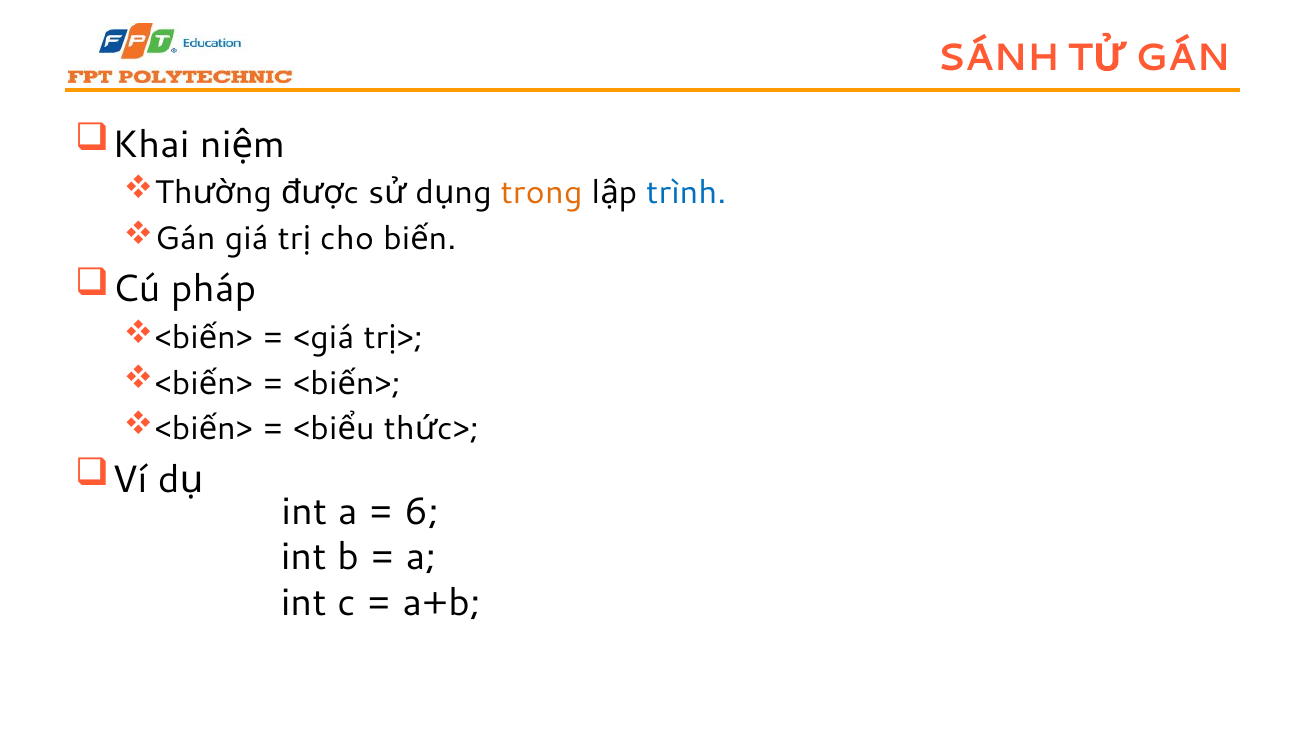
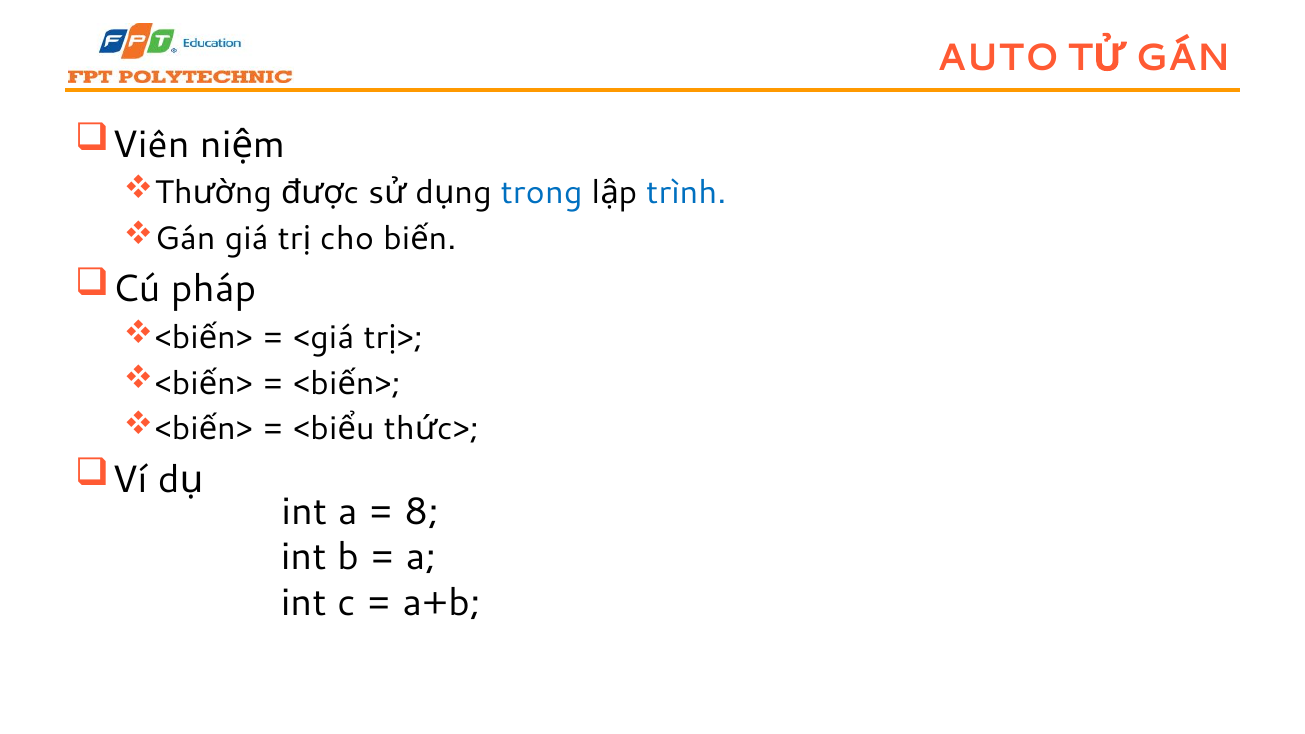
SÁNH: SÁNH -> AUTO
Khai: Khai -> Viên
trong colour: orange -> blue
6: 6 -> 8
